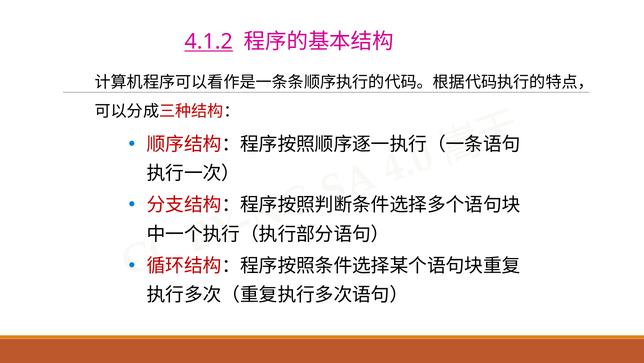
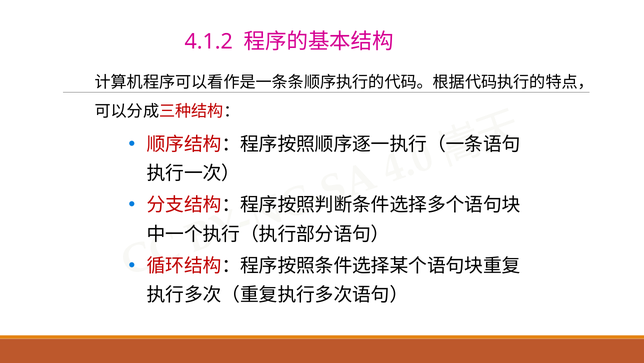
4.1.2 underline: present -> none
